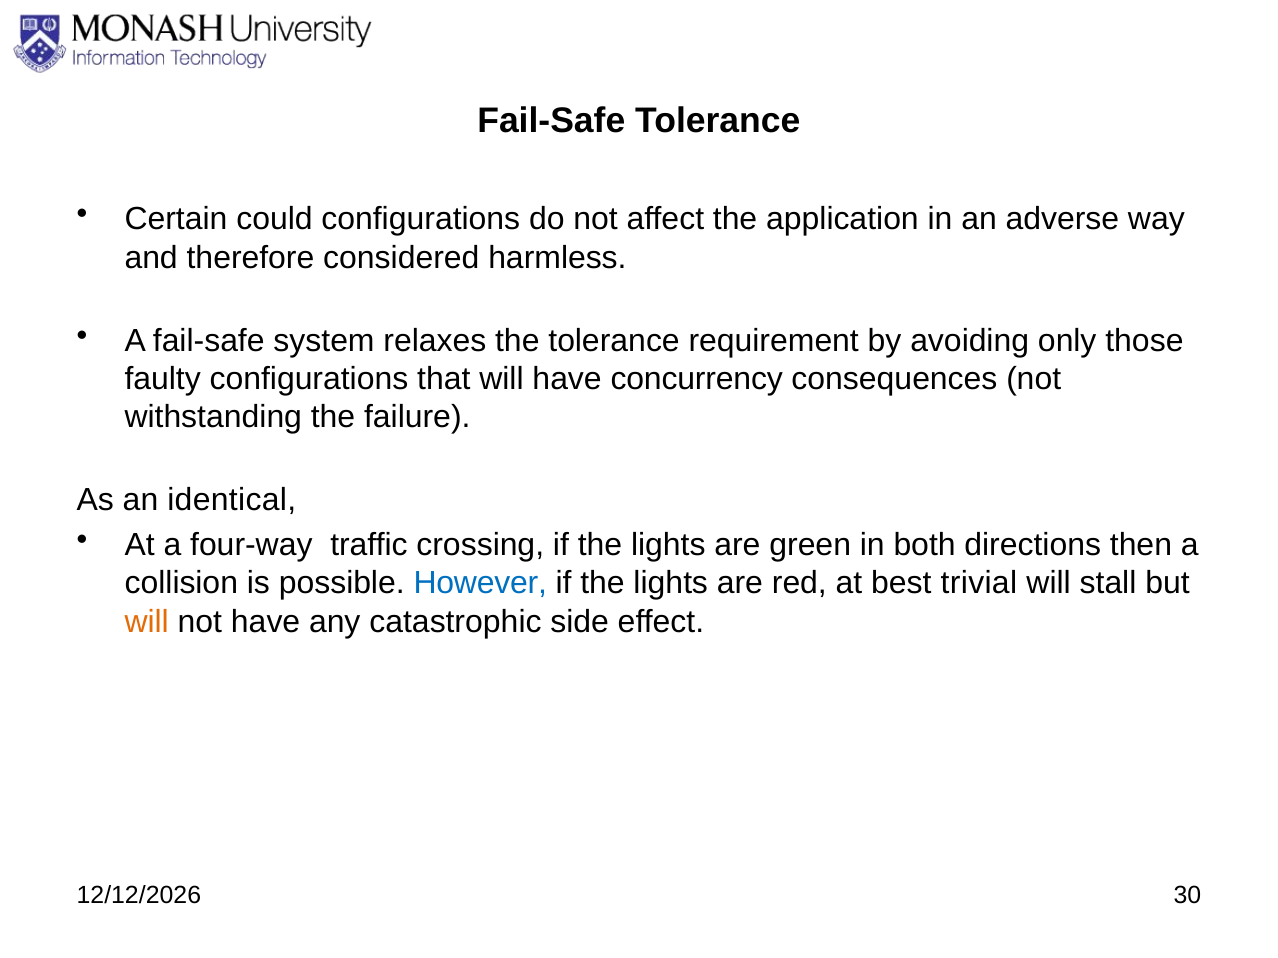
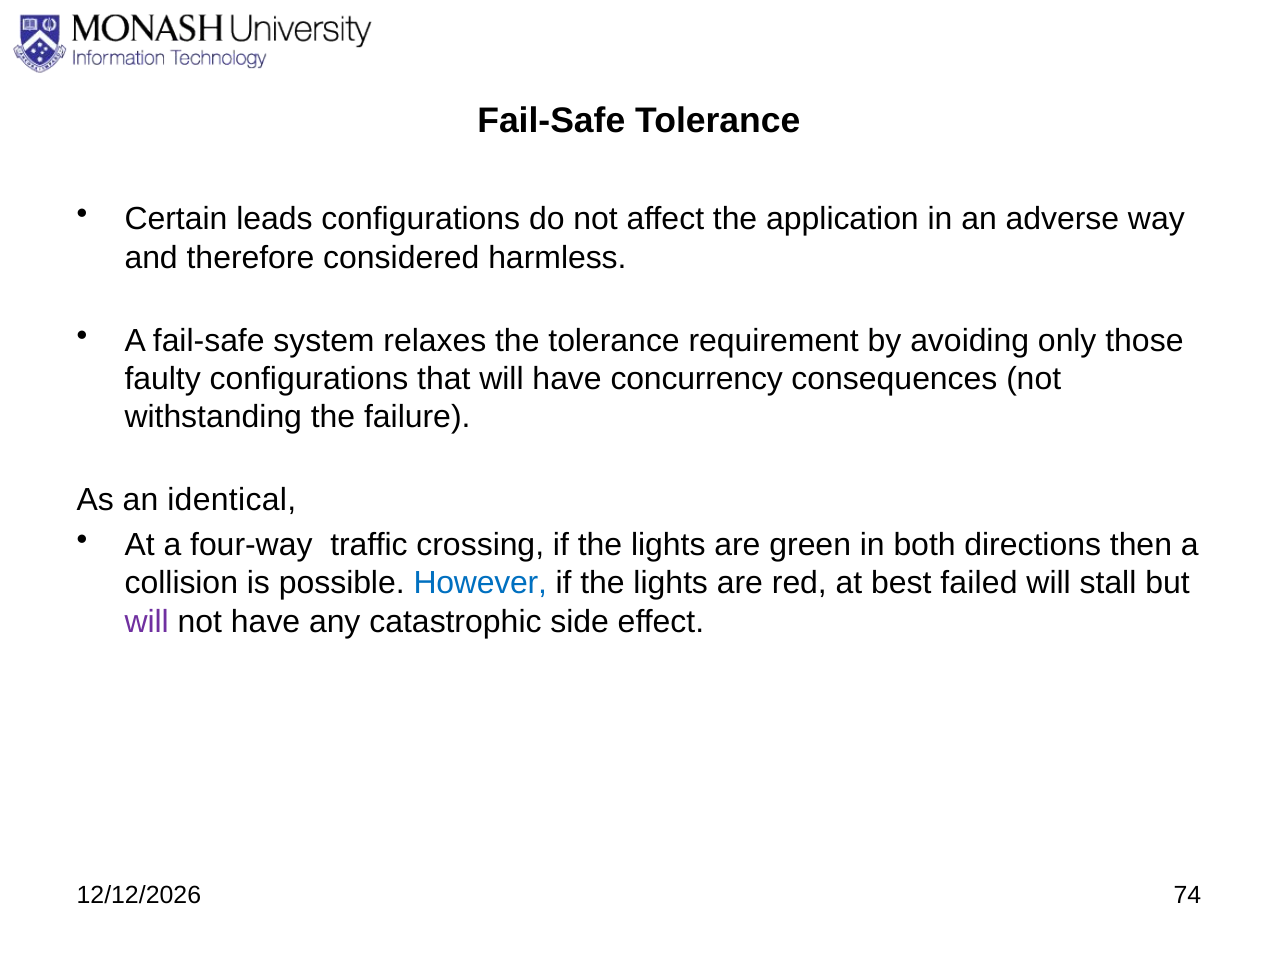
could: could -> leads
trivial: trivial -> failed
will at (147, 622) colour: orange -> purple
30: 30 -> 74
